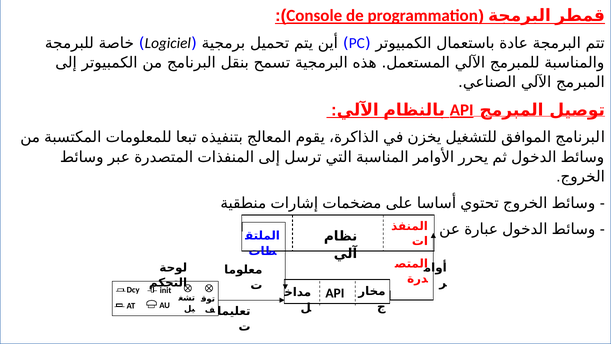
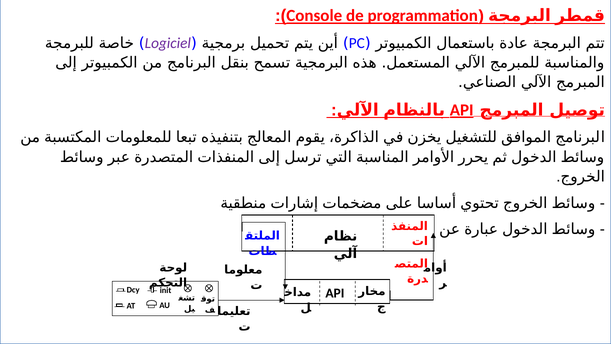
Logiciel colour: black -> purple
